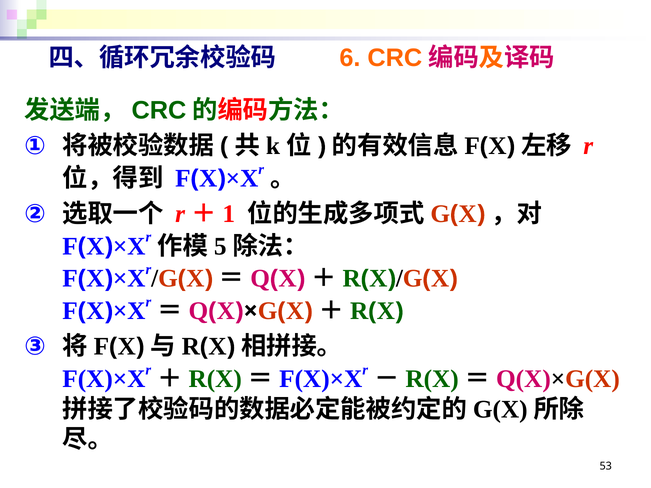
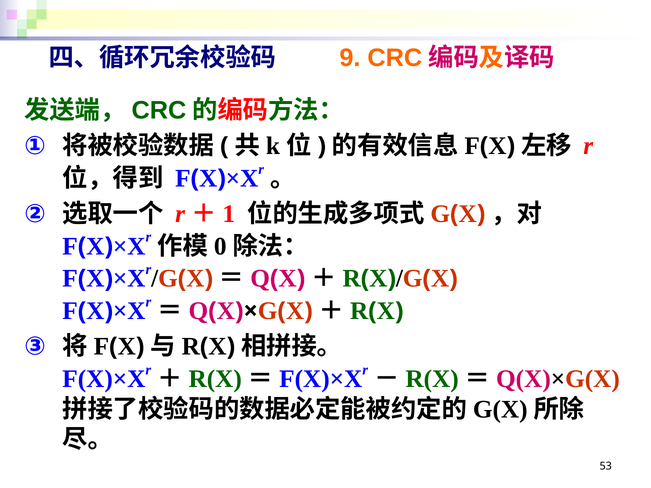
6: 6 -> 9
5: 5 -> 0
